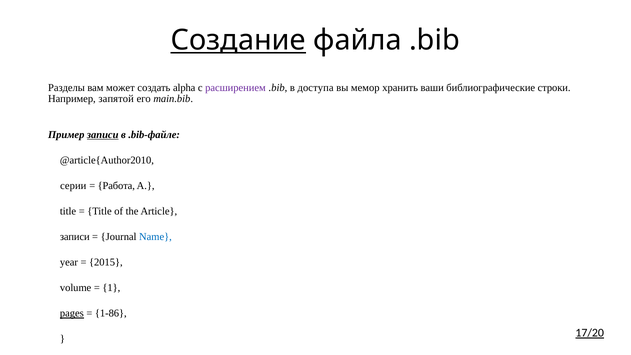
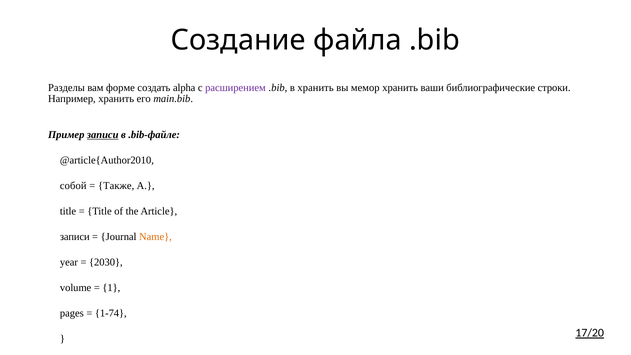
Создание underline: present -> none
может: может -> форме
в доступа: доступа -> хранить
Например запятой: запятой -> хранить
серии: серии -> собой
Работа: Работа -> Также
Name colour: blue -> orange
2015: 2015 -> 2030
pages underline: present -> none
1-86: 1-86 -> 1-74
